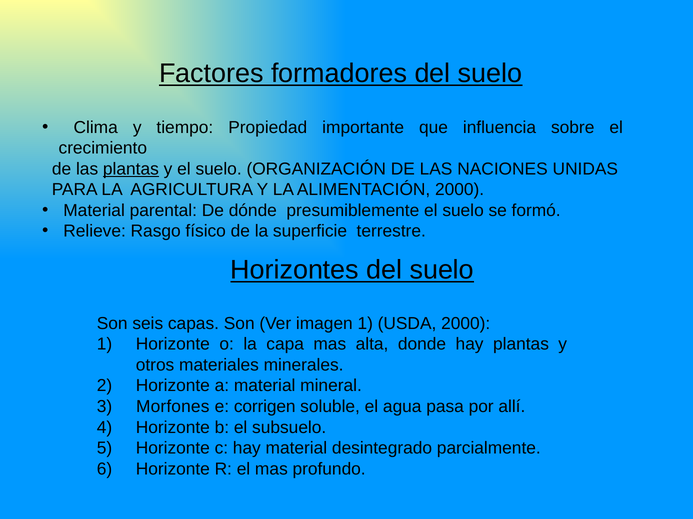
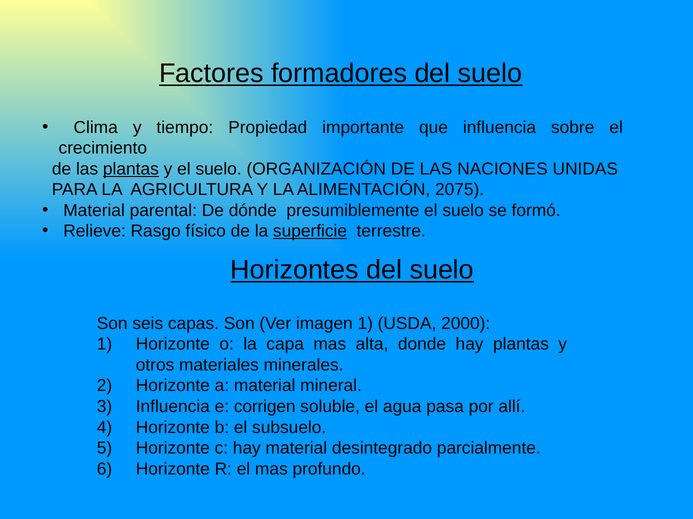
ALIMENTACIÓN 2000: 2000 -> 2075
superficie underline: none -> present
Morfones at (173, 407): Morfones -> Influencia
